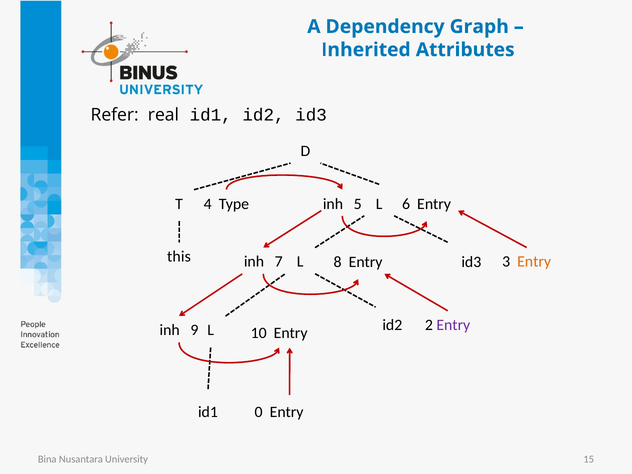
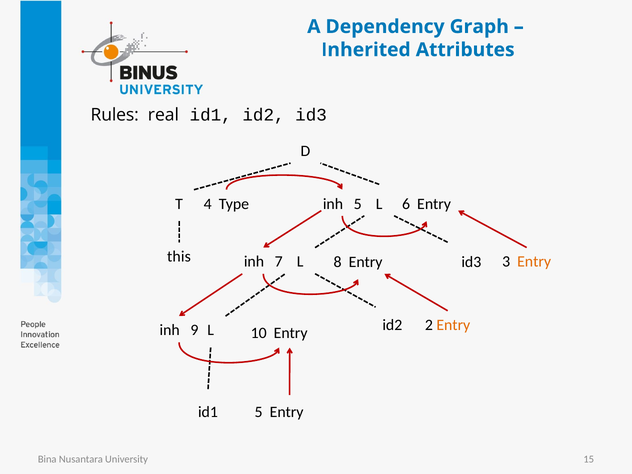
Refer: Refer -> Rules
Entry at (453, 325) colour: purple -> orange
id1 0: 0 -> 5
